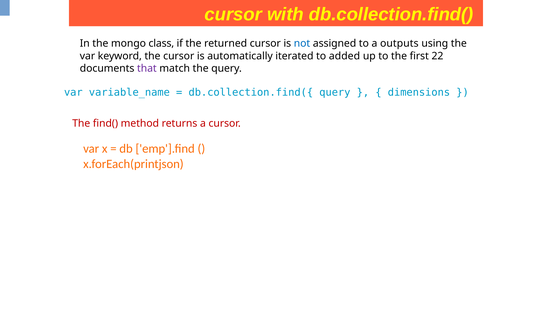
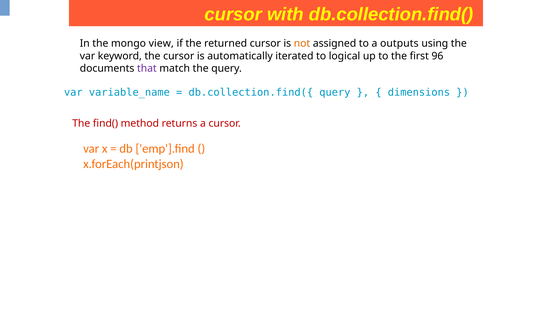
class: class -> view
not colour: blue -> orange
added: added -> logical
22: 22 -> 96
